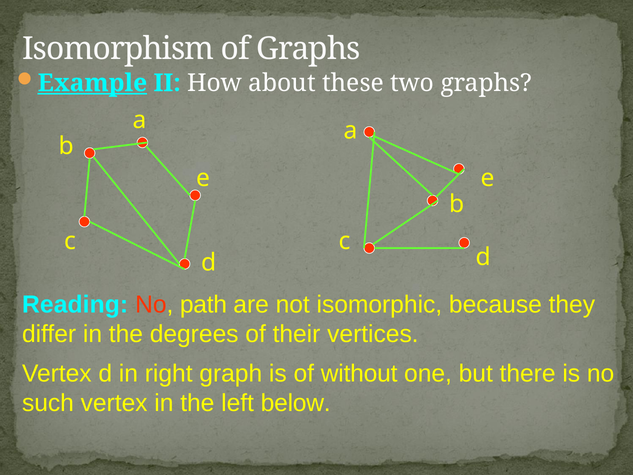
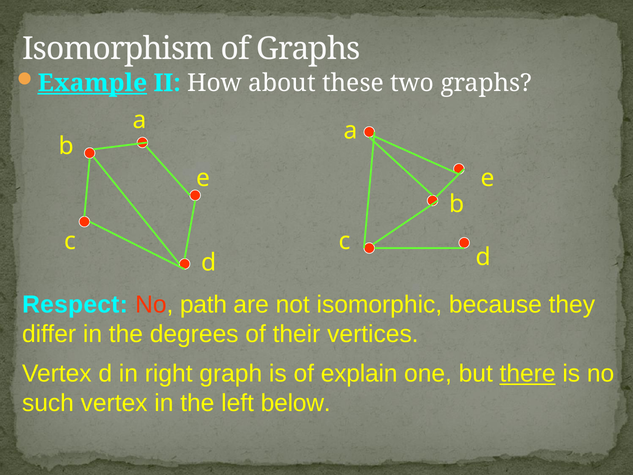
Reading: Reading -> Respect
without: without -> explain
there underline: none -> present
